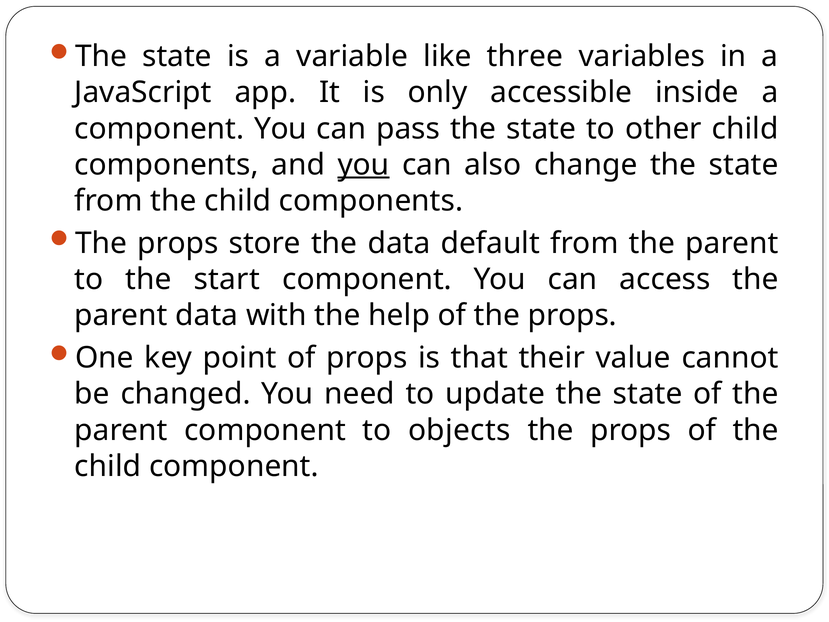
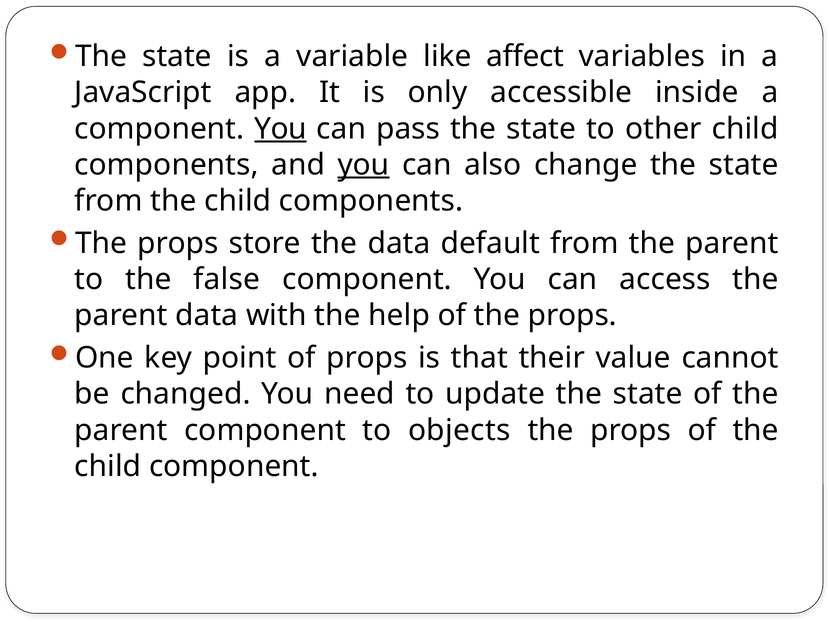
three: three -> affect
You at (280, 129) underline: none -> present
start: start -> false
